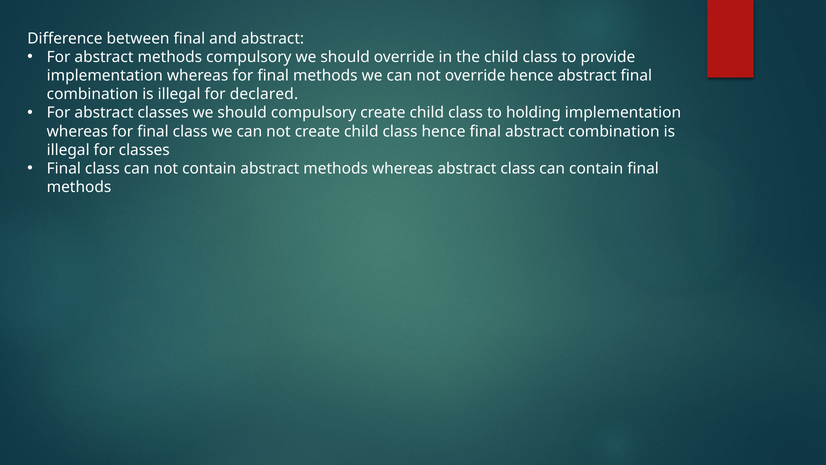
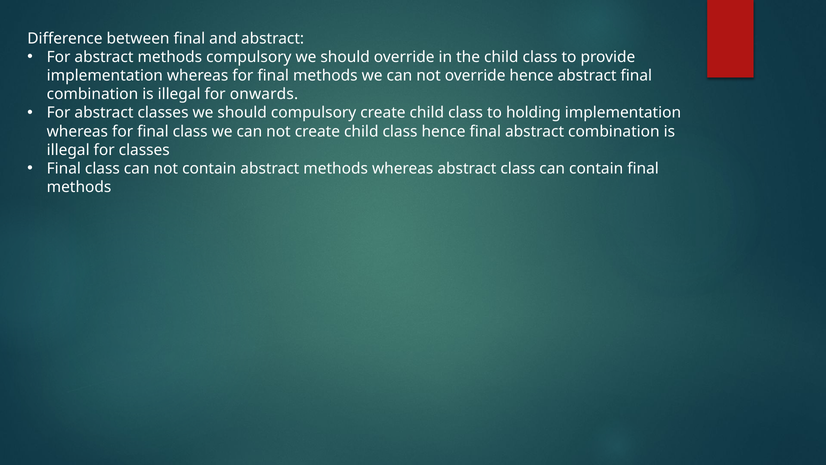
declared: declared -> onwards
